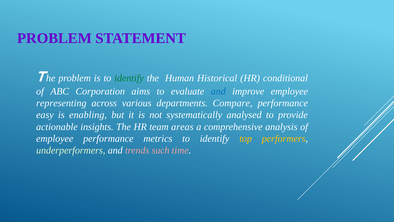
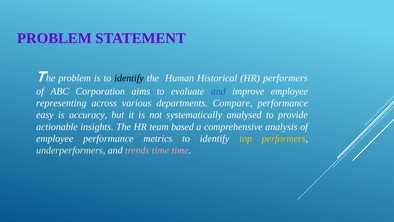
identify at (129, 78) colour: green -> black
HR conditional: conditional -> performers
enabling: enabling -> accuracy
areas: areas -> based
trends such: such -> time
